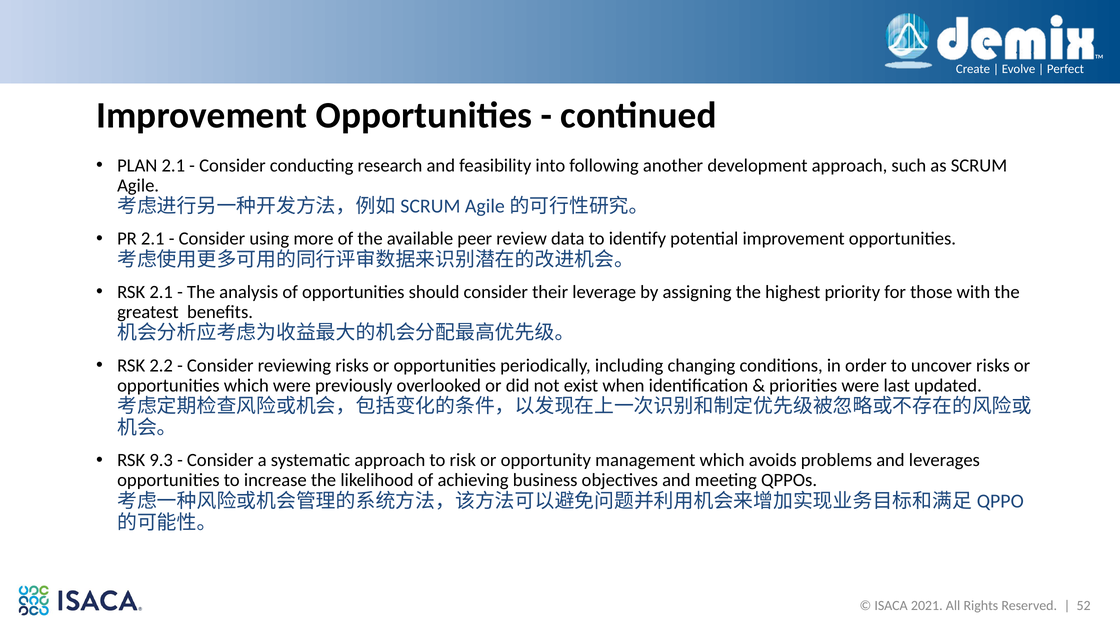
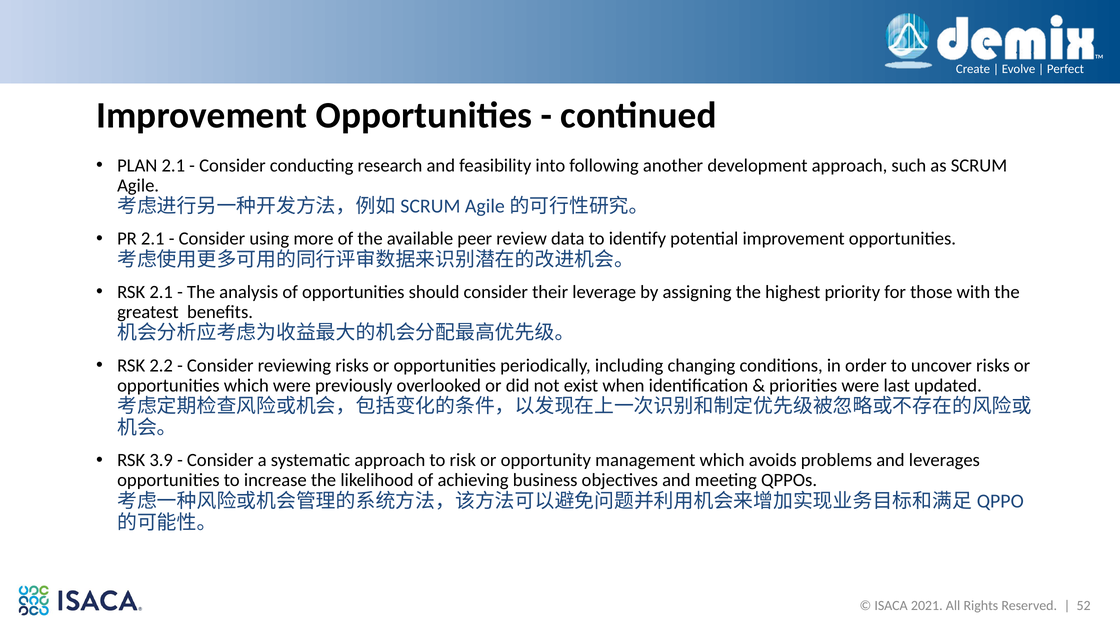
9.3: 9.3 -> 3.9
